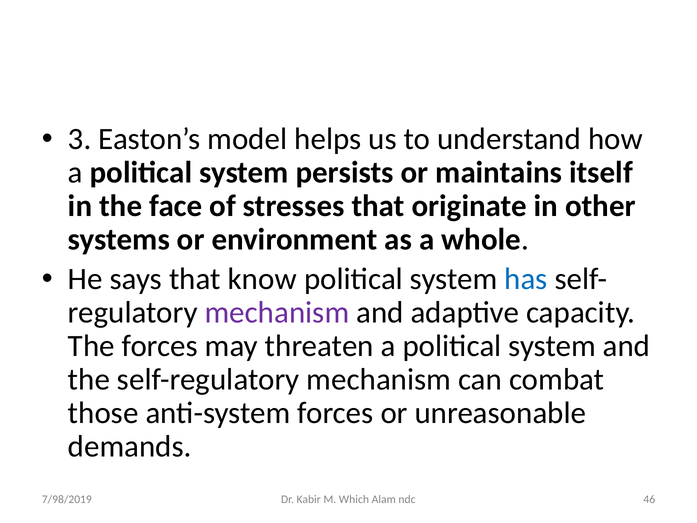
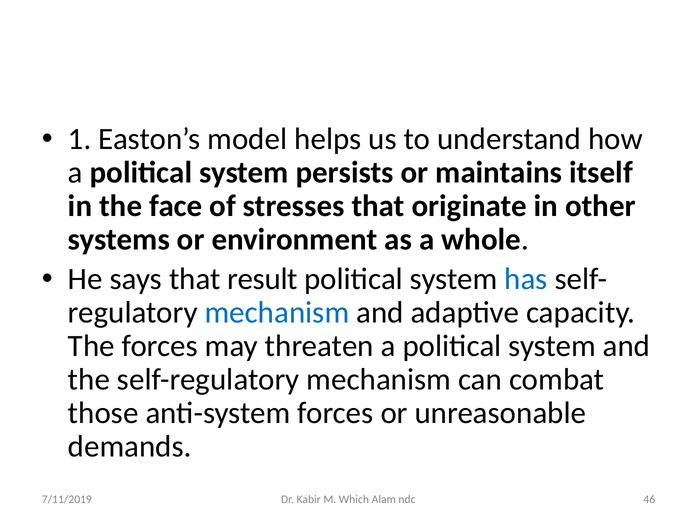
3: 3 -> 1
know: know -> result
mechanism at (277, 313) colour: purple -> blue
7/98/2019: 7/98/2019 -> 7/11/2019
